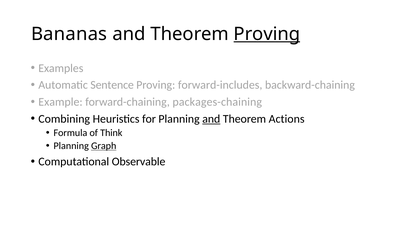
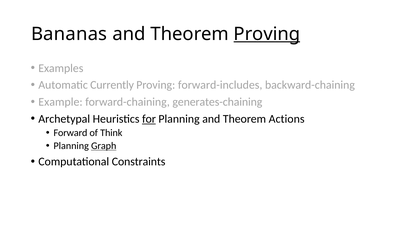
Sentence: Sentence -> Currently
packages-chaining: packages-chaining -> generates-chaining
Combining: Combining -> Archetypal
for underline: none -> present
and at (211, 119) underline: present -> none
Formula: Formula -> Forward
Observable: Observable -> Constraints
